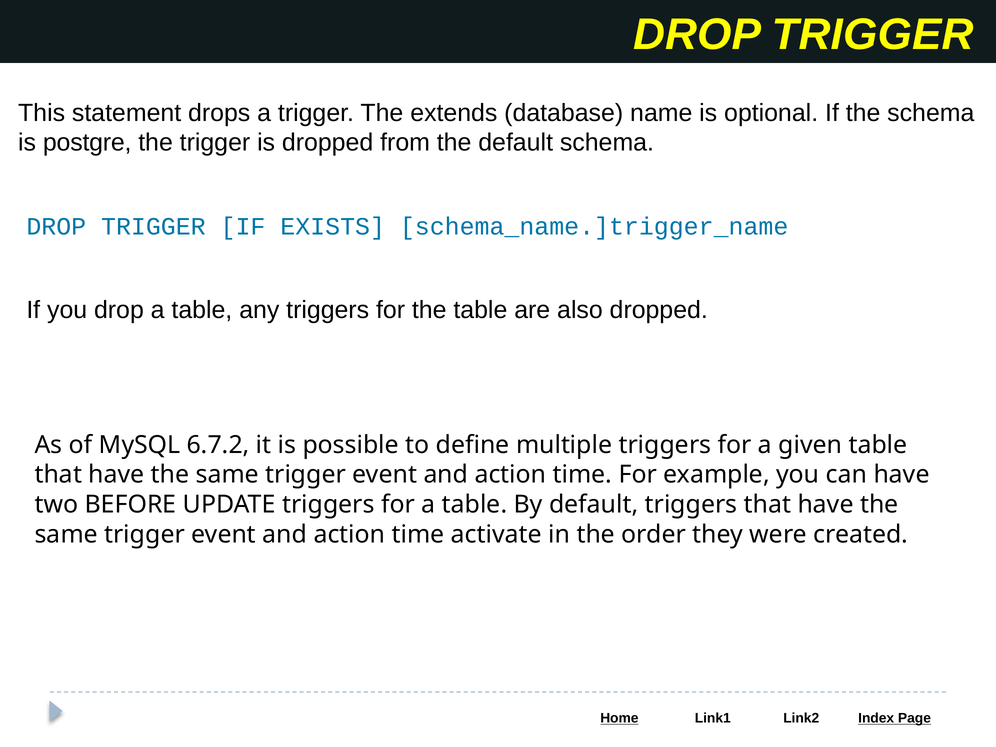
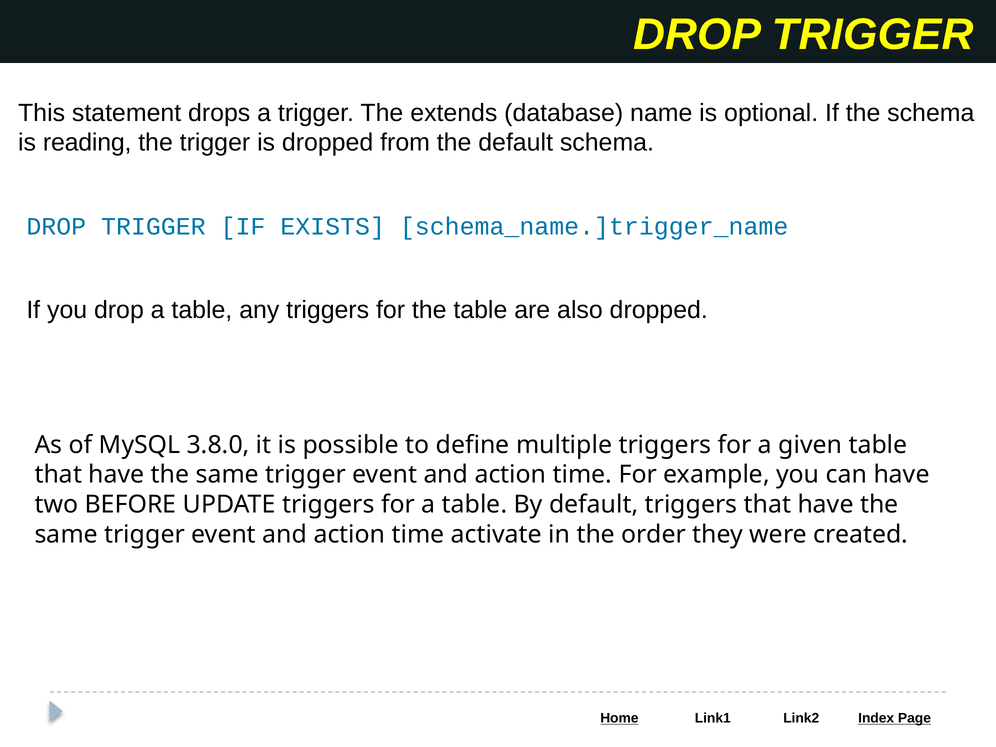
postgre: postgre -> reading
6.7.2: 6.7.2 -> 3.8.0
